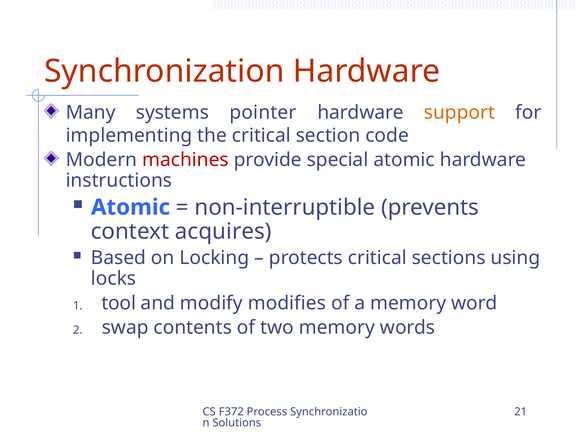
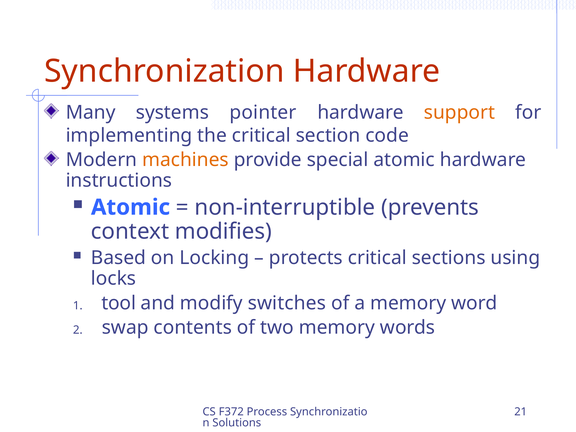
machines colour: red -> orange
acquires: acquires -> modifies
modifies: modifies -> switches
